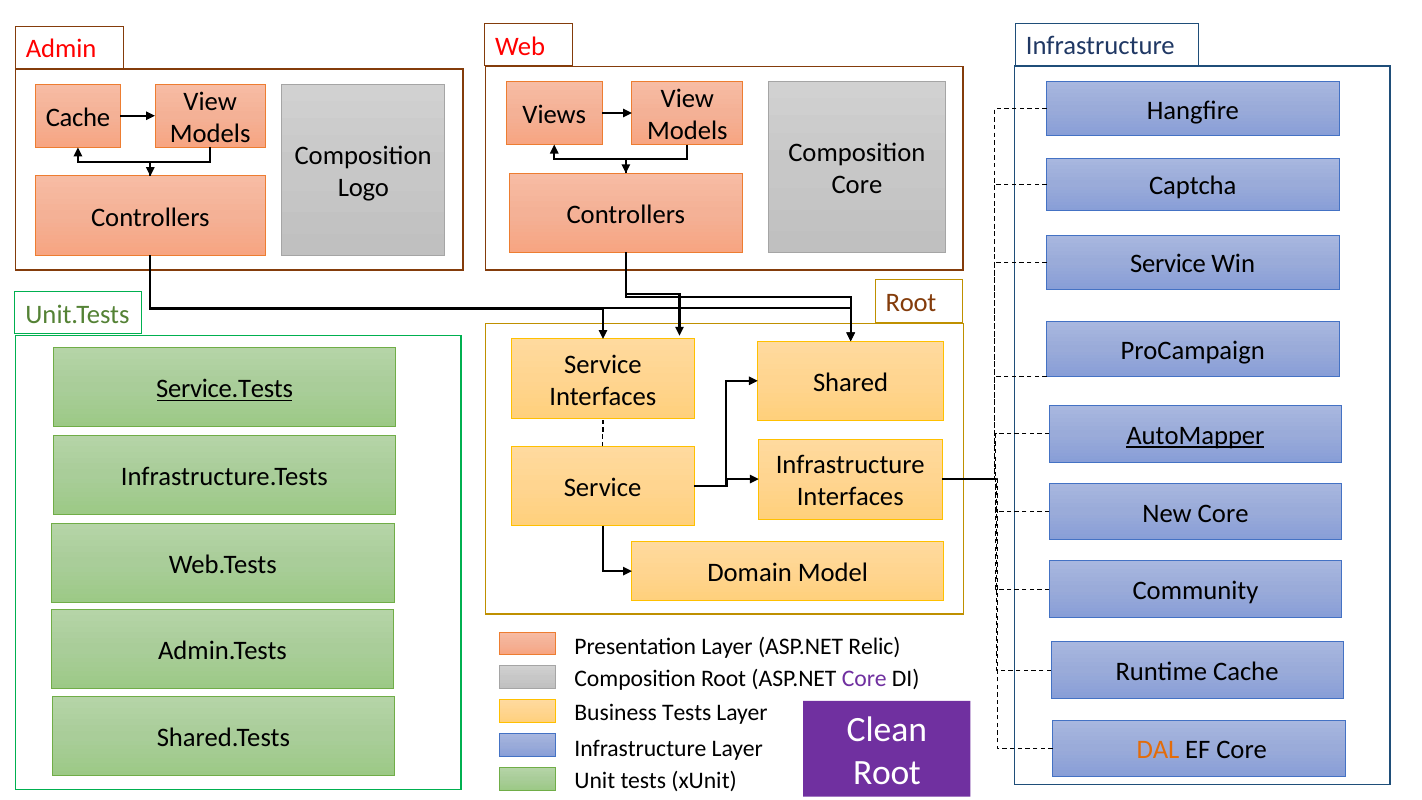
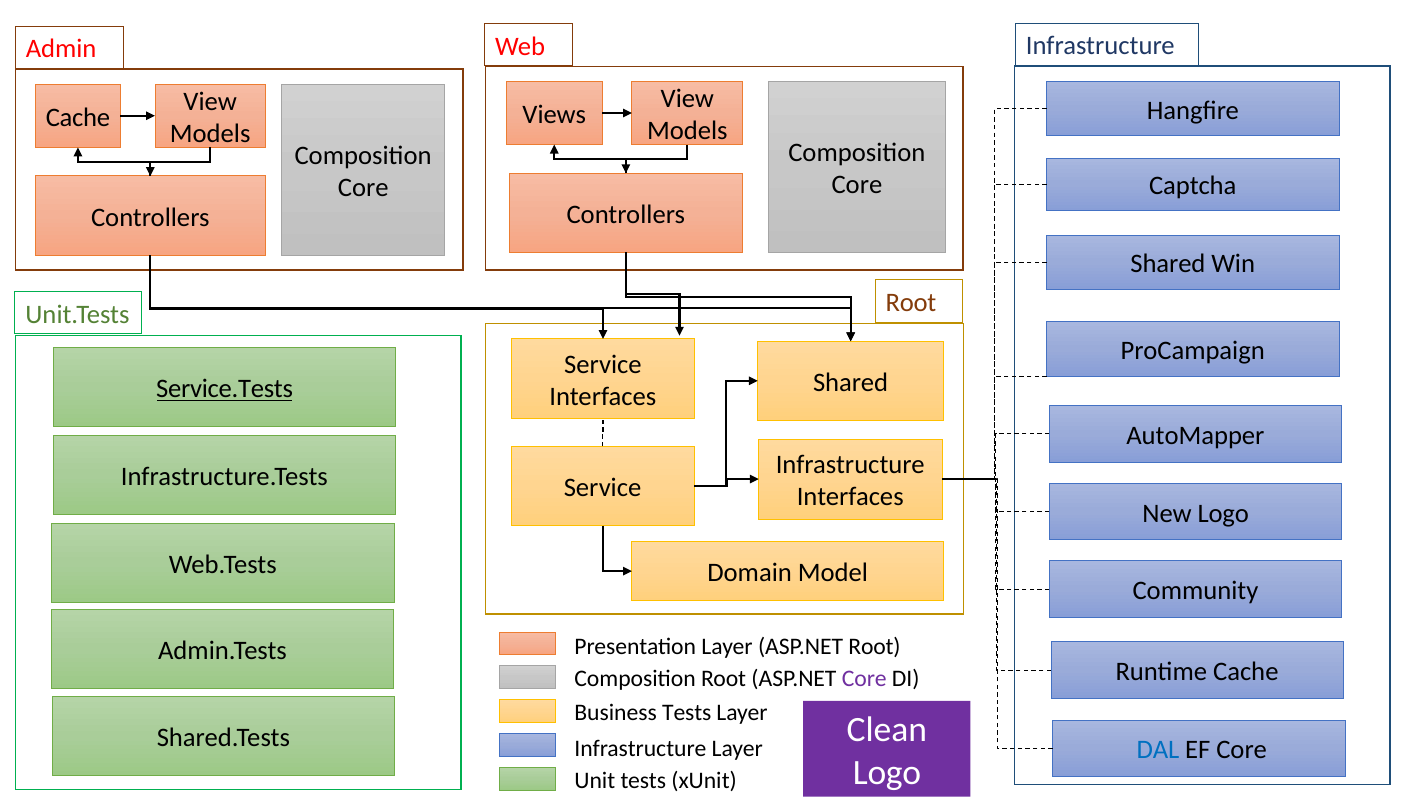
Logo at (363, 187): Logo -> Core
Service at (1168, 264): Service -> Shared
AutoMapper underline: present -> none
New Core: Core -> Logo
ASP.NET Relic: Relic -> Root
DAL colour: orange -> blue
Root at (887, 772): Root -> Logo
